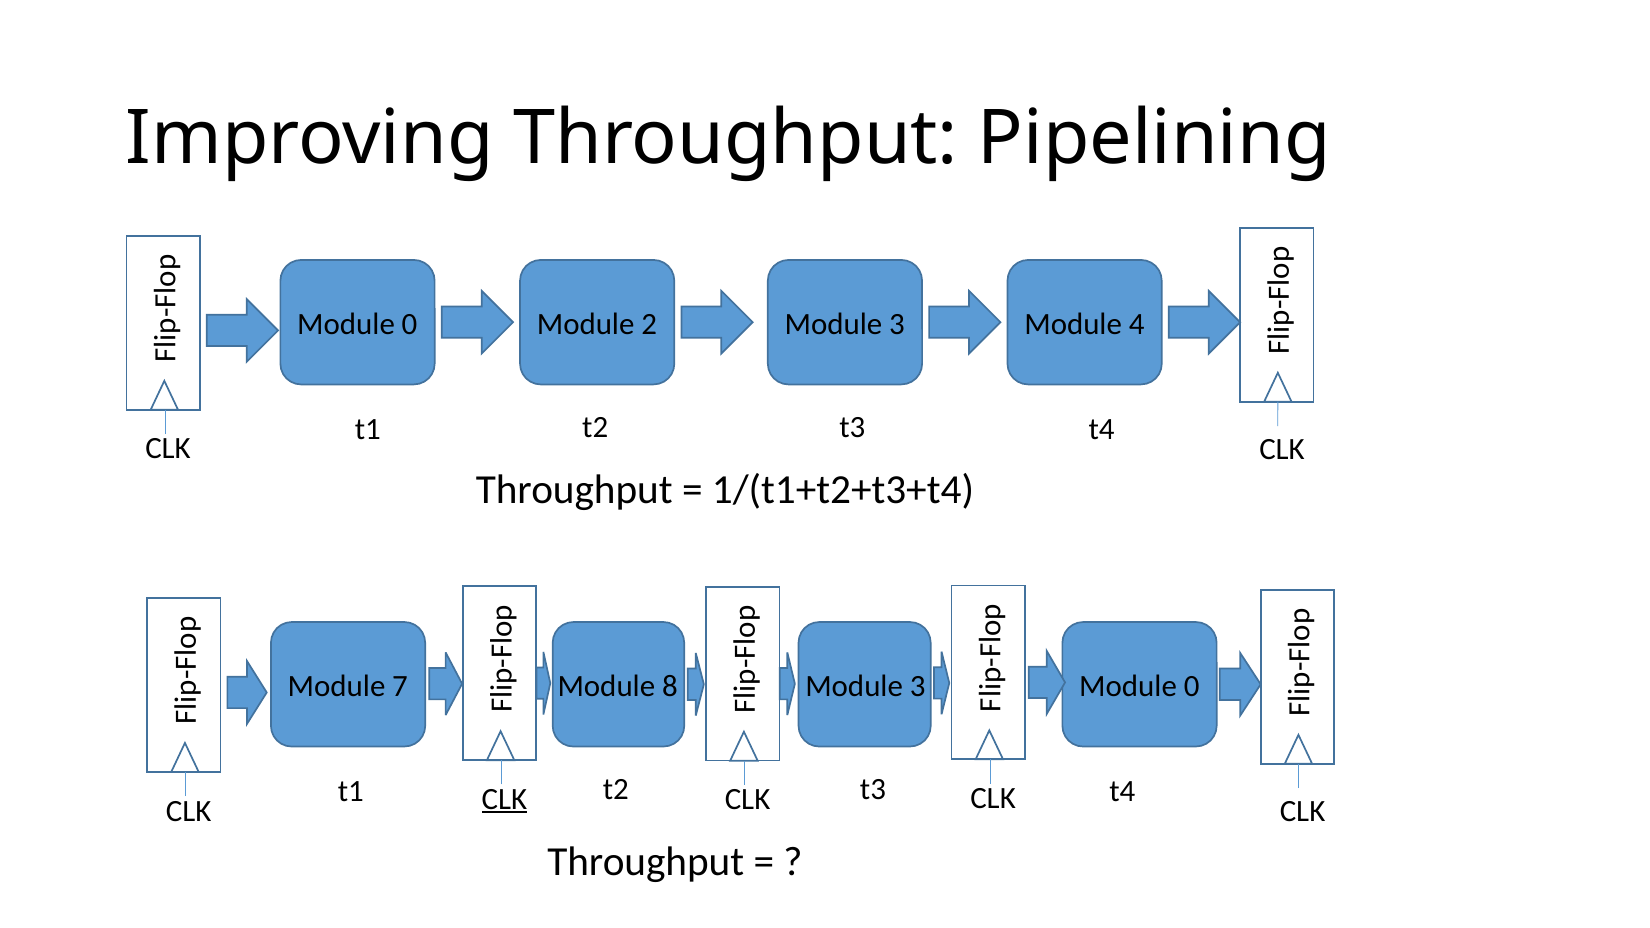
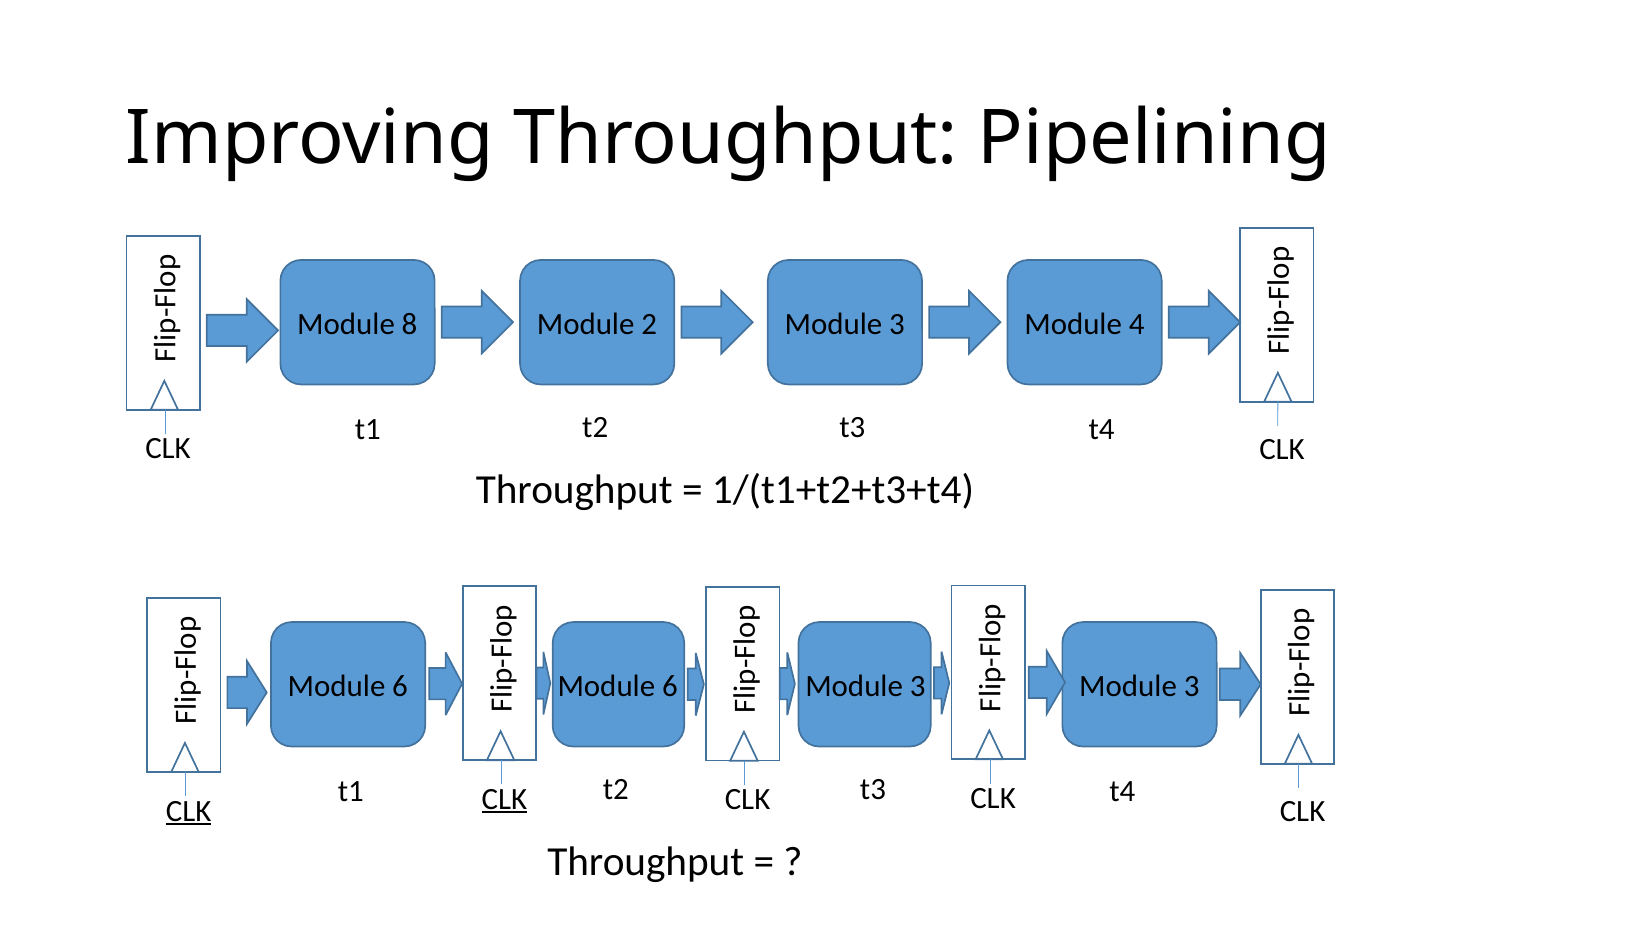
0 at (410, 324): 0 -> 8
7 at (400, 686): 7 -> 6
8 at (670, 686): 8 -> 6
3 Module 0: 0 -> 3
CLK at (189, 811) underline: none -> present
